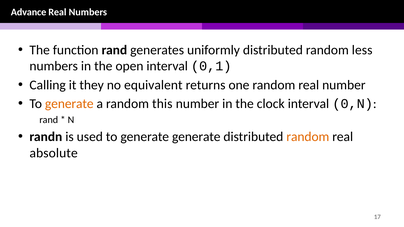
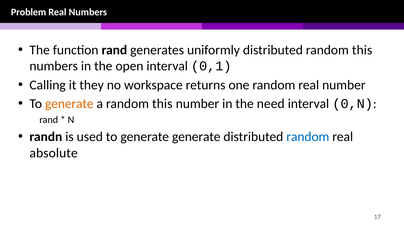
Advance: Advance -> Problem
distributed random less: less -> this
equivalent: equivalent -> workspace
clock: clock -> need
random at (308, 137) colour: orange -> blue
